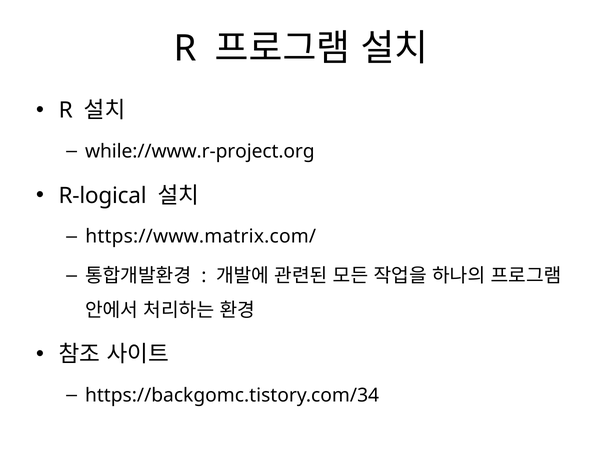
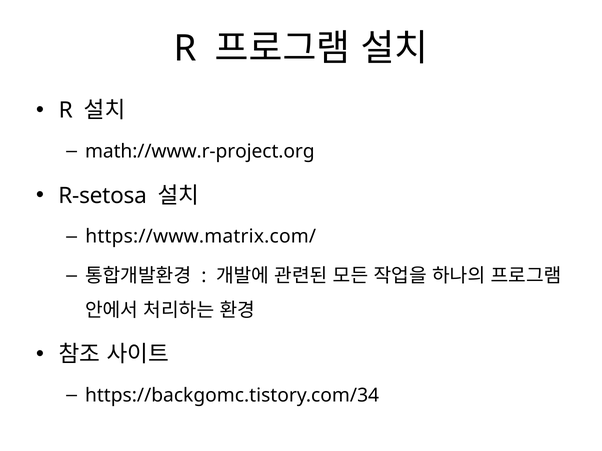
while://www.r-project.org: while://www.r-project.org -> math://www.r-project.org
R-logical: R-logical -> R-setosa
